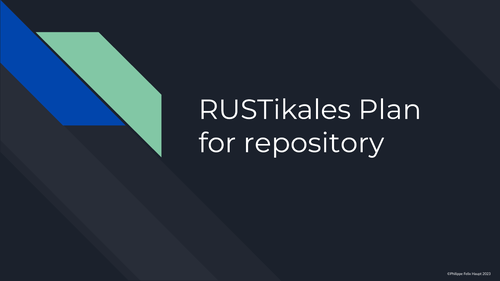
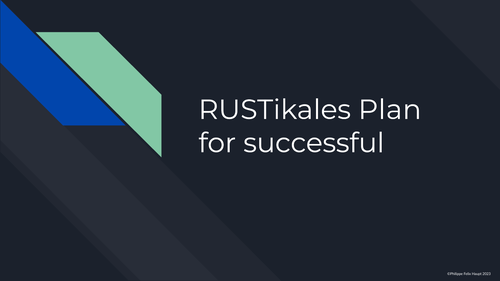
repository: repository -> successful
